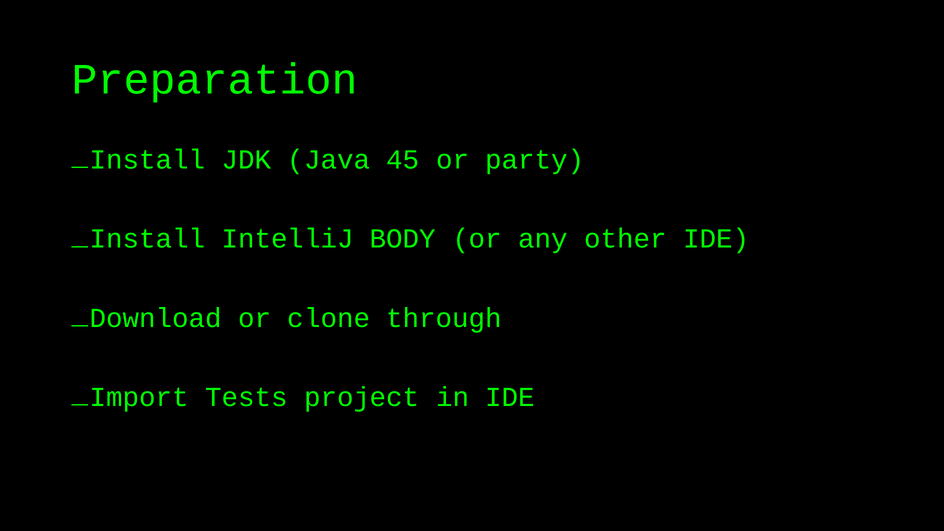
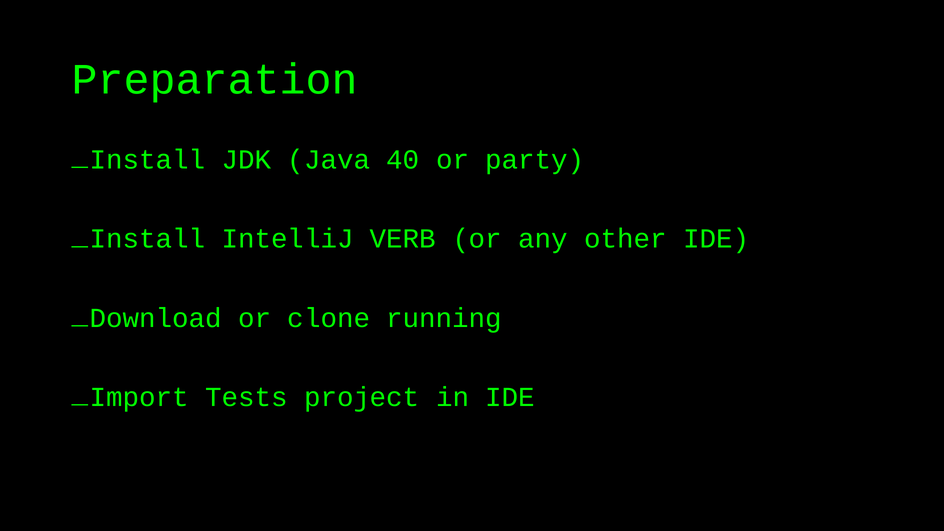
45: 45 -> 40
BODY: BODY -> VERB
through: through -> running
